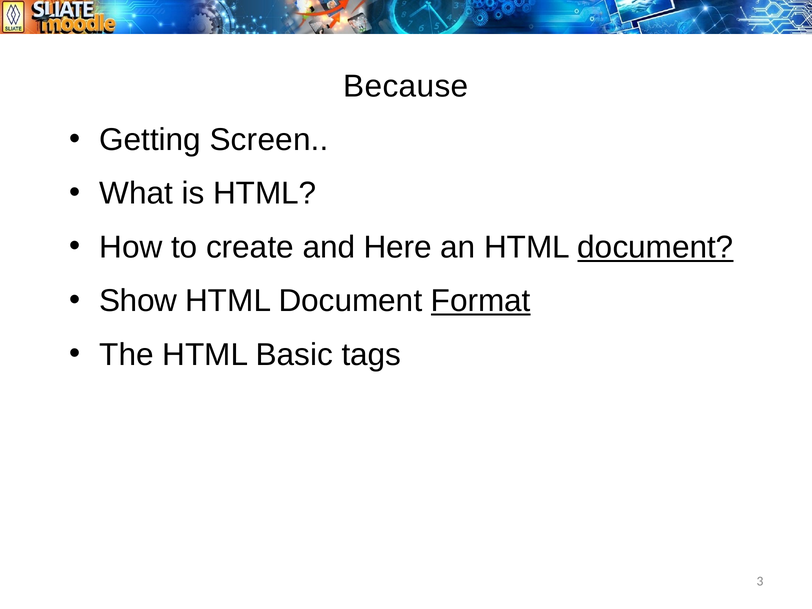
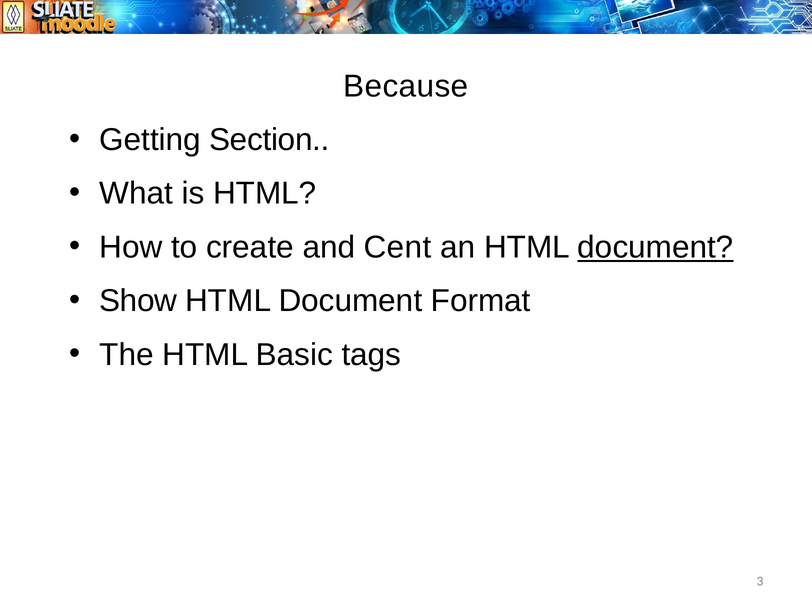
Screen: Screen -> Section
Here: Here -> Cent
Format underline: present -> none
